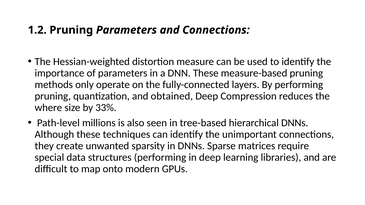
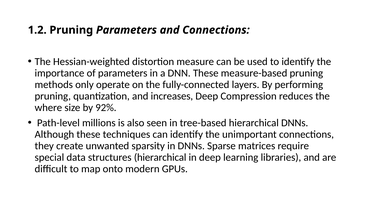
obtained: obtained -> increases
33%: 33% -> 92%
structures performing: performing -> hierarchical
